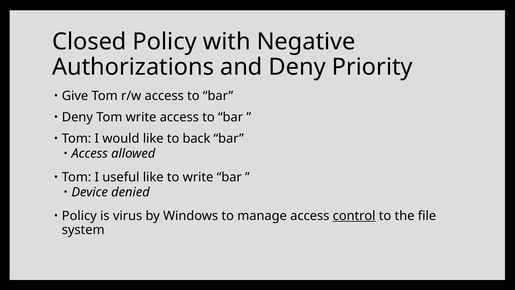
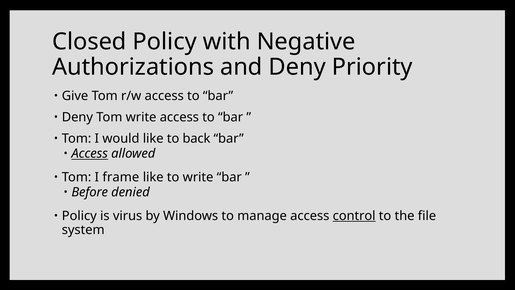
Access at (90, 154) underline: none -> present
useful: useful -> frame
Device: Device -> Before
